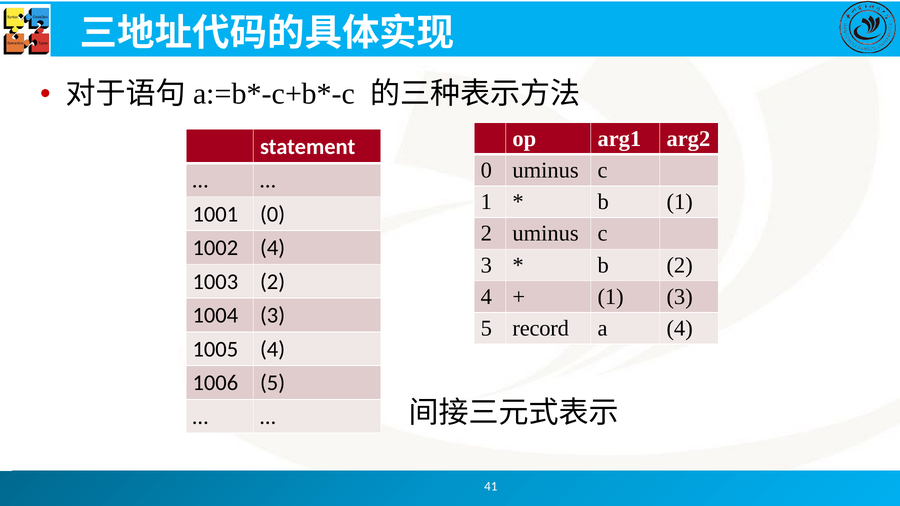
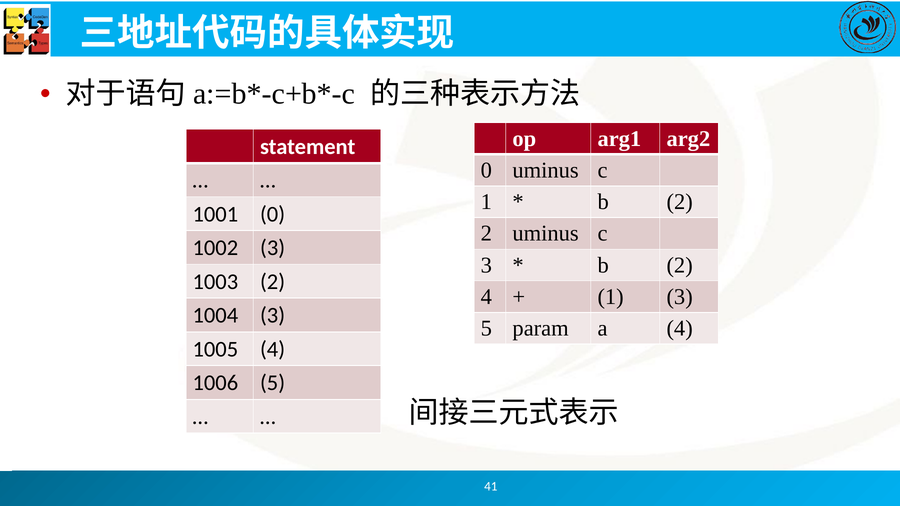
1 at (680, 202): 1 -> 2
1002 4: 4 -> 3
record: record -> param
